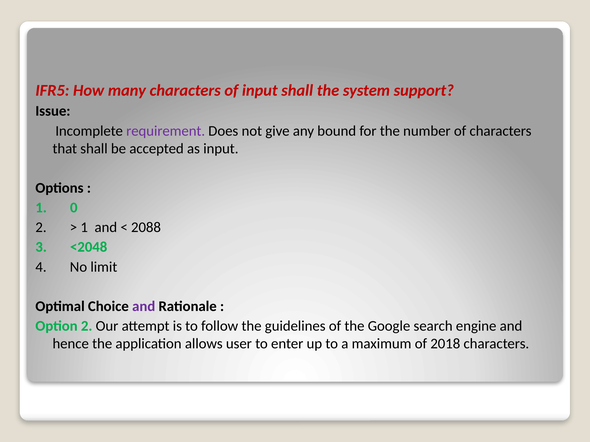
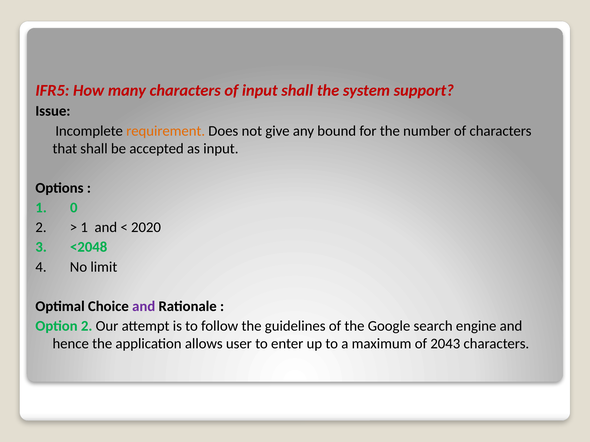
requirement colour: purple -> orange
2088: 2088 -> 2020
2018: 2018 -> 2043
